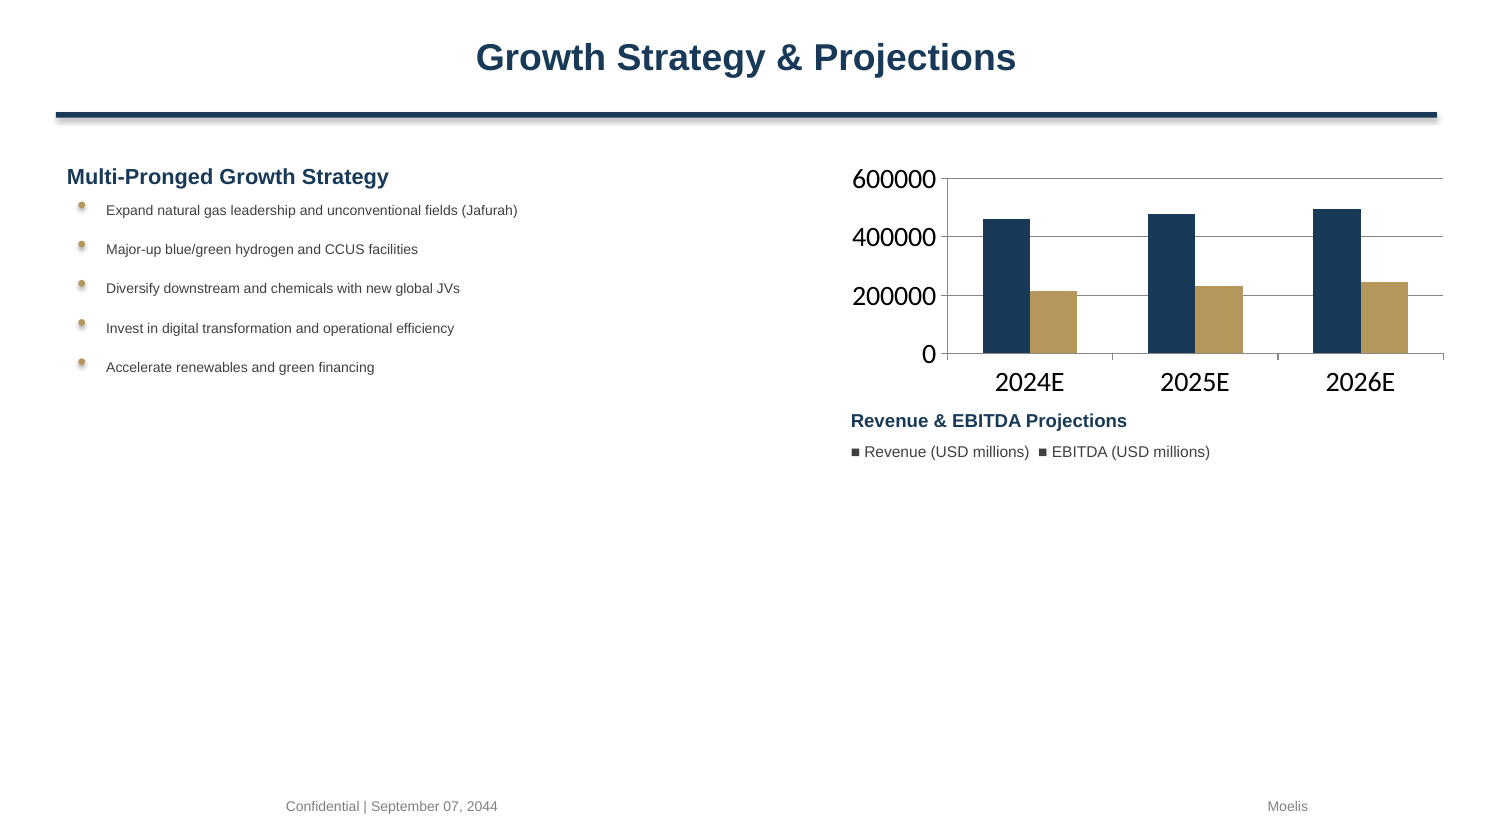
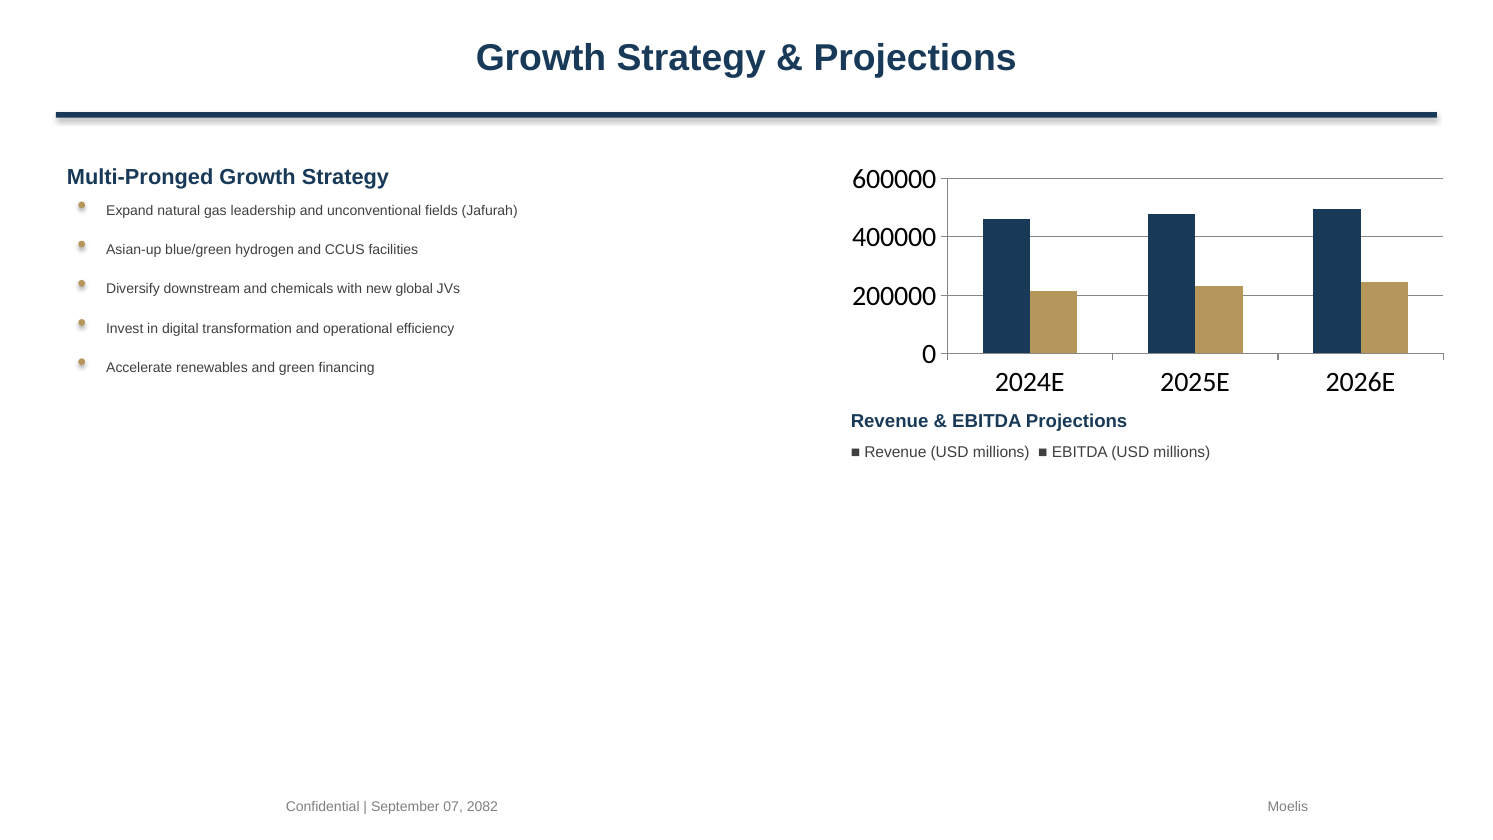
Major-up: Major-up -> Asian-up
2044: 2044 -> 2082
